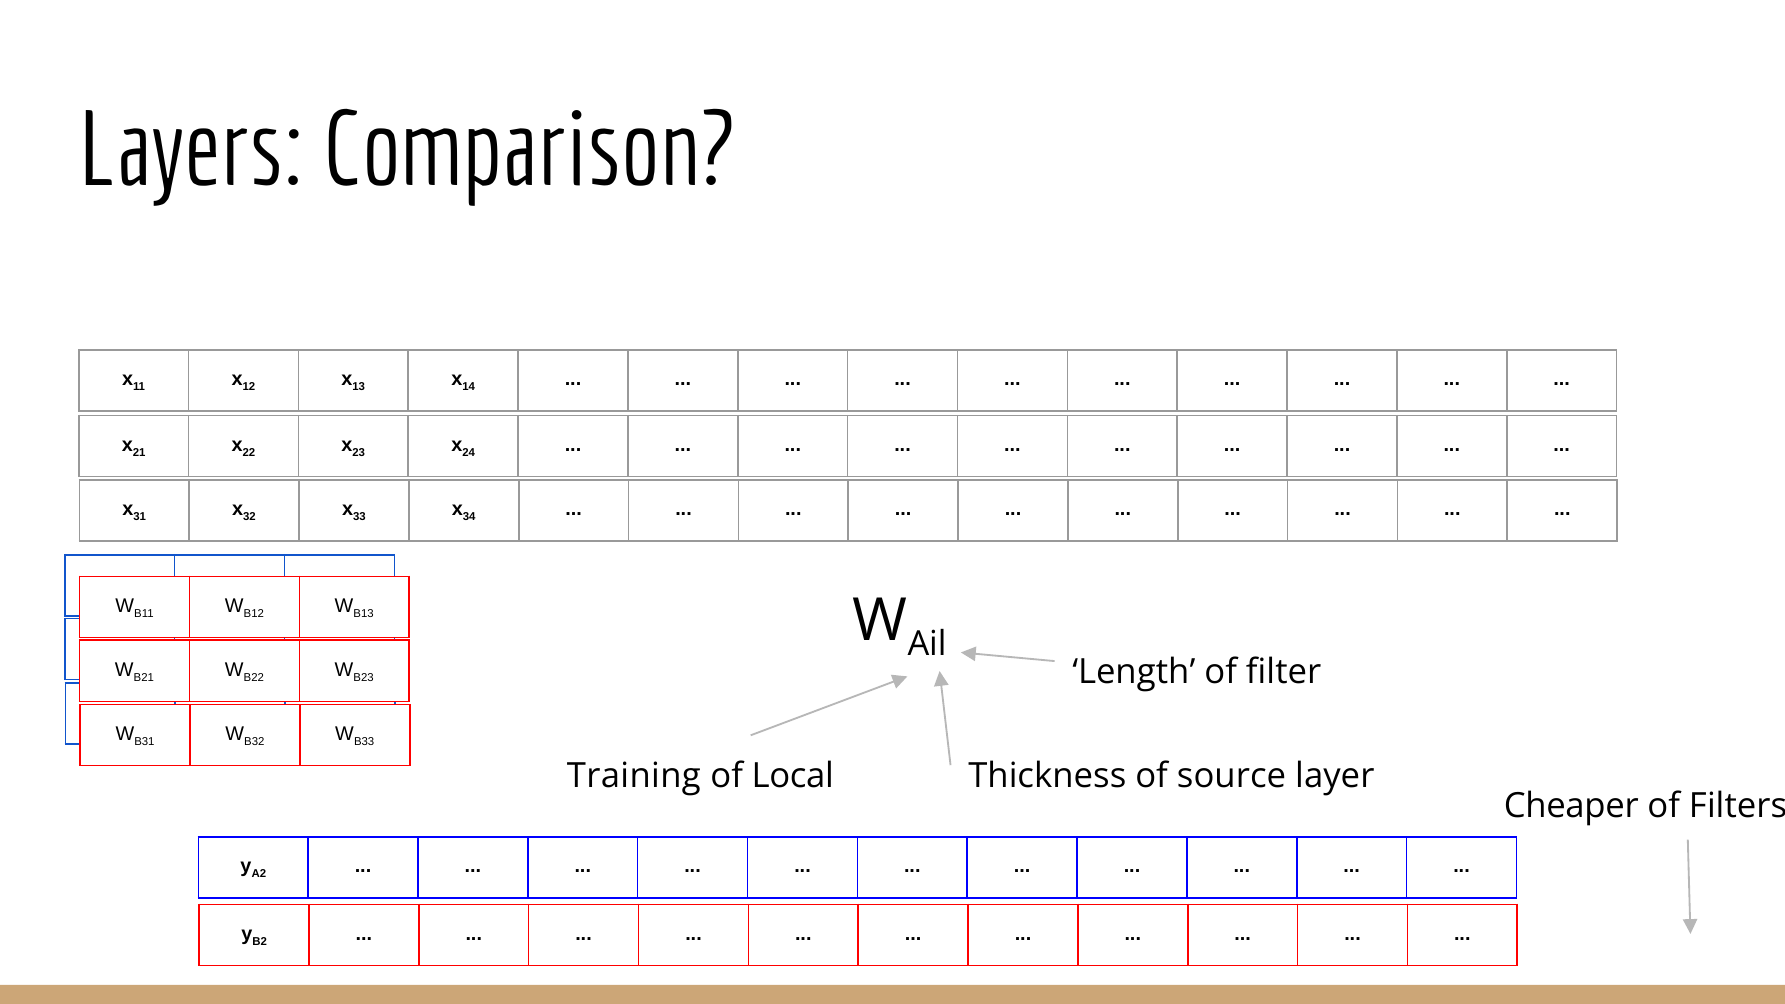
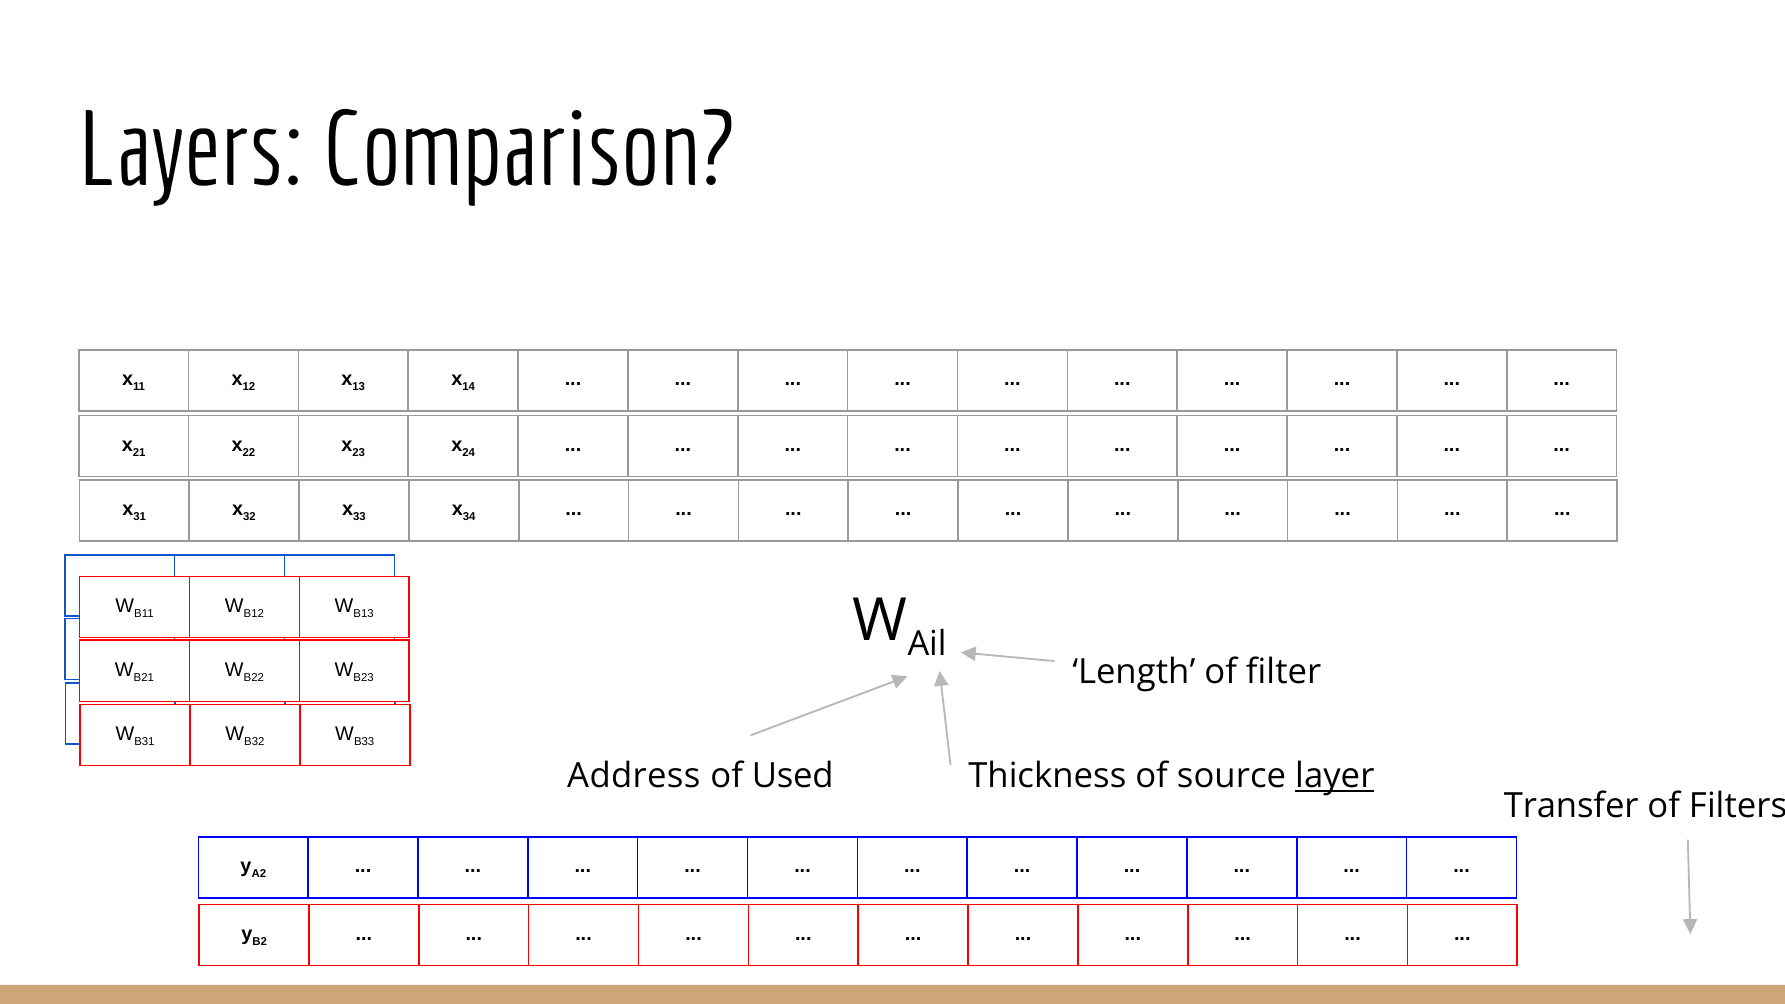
Training: Training -> Address
Local: Local -> Used
layer underline: none -> present
Cheaper: Cheaper -> Transfer
